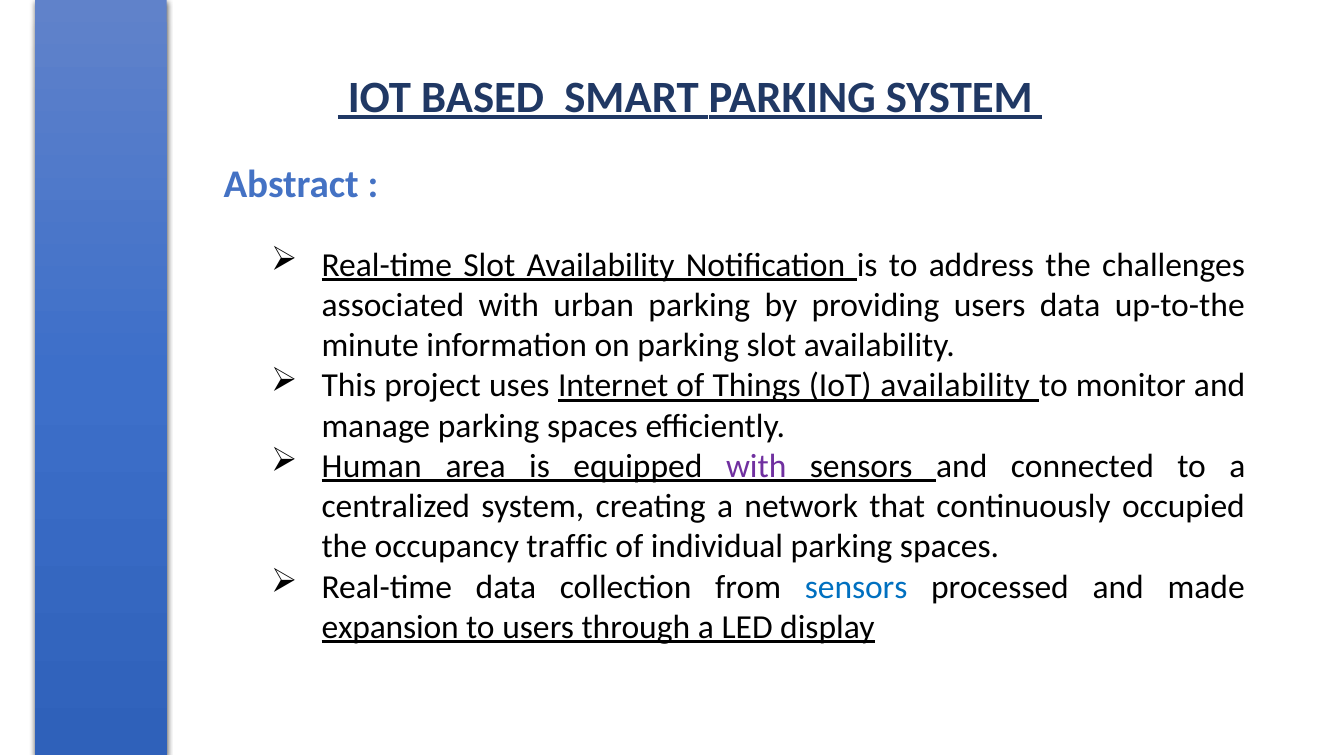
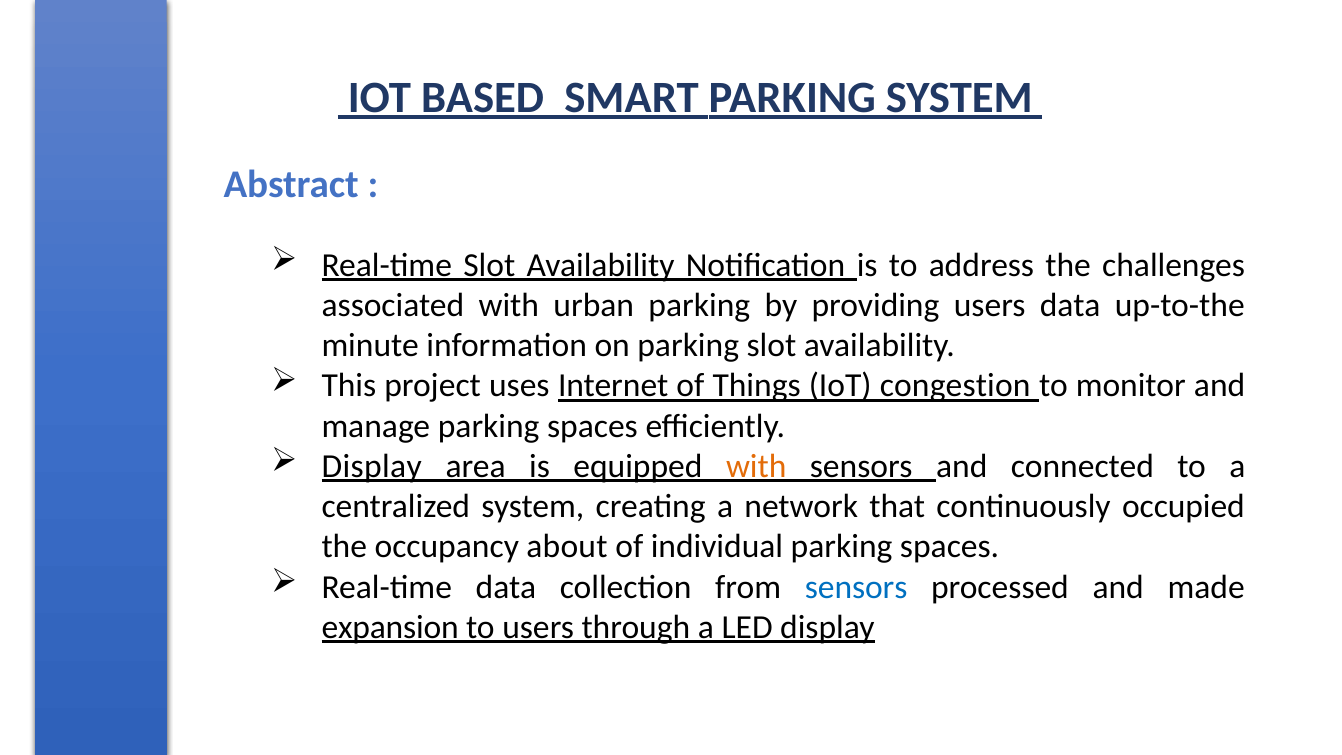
IoT availability: availability -> congestion
Human at (372, 466): Human -> Display
with at (756, 466) colour: purple -> orange
traffic: traffic -> about
